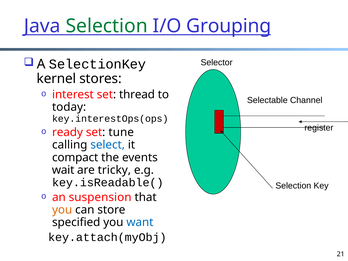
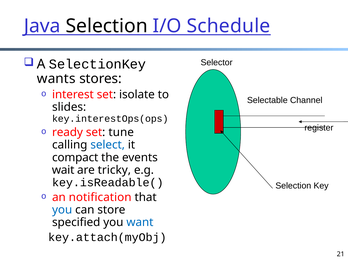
Selection at (107, 26) colour: green -> black
Grouping: Grouping -> Schedule
kernel: kernel -> wants
thread: thread -> isolate
today: today -> slides
suspension: suspension -> notification
you at (62, 210) colour: orange -> blue
